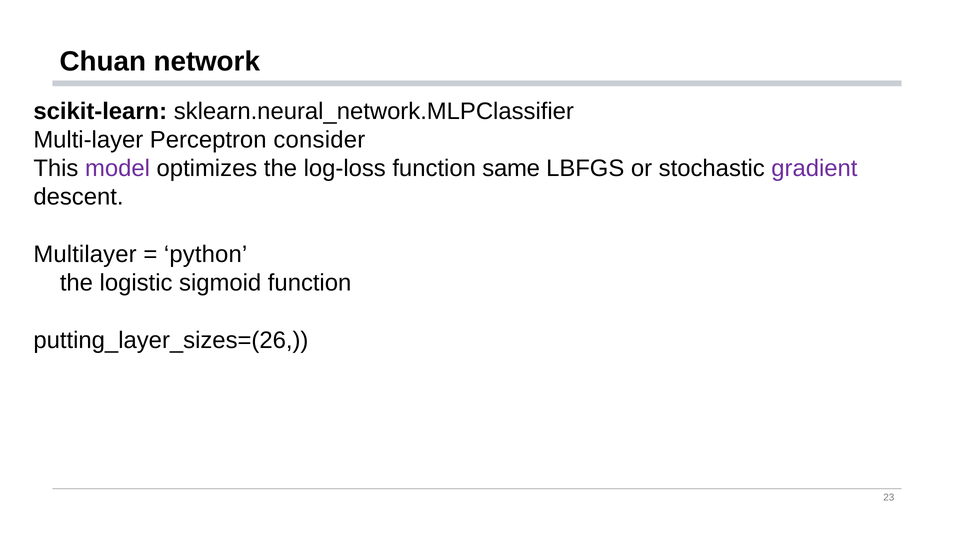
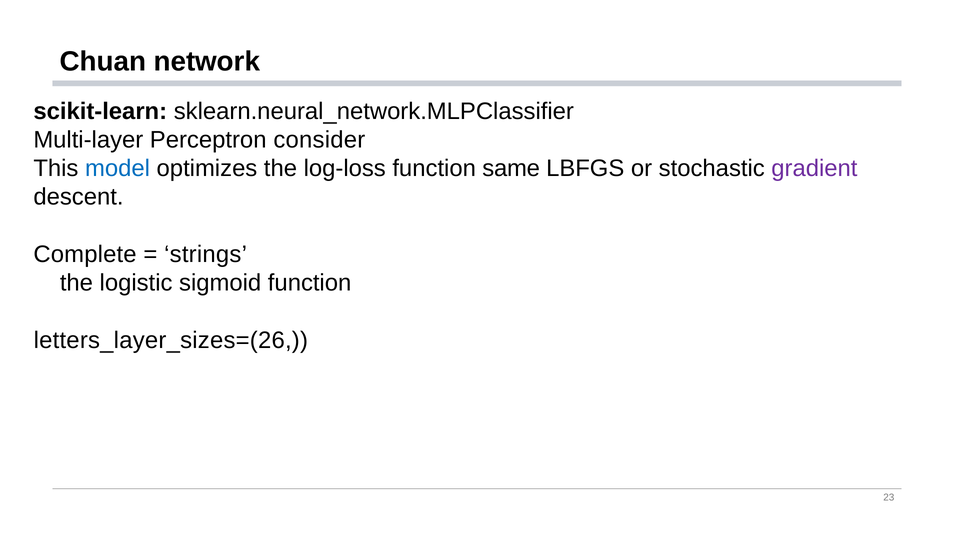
model colour: purple -> blue
Multilayer: Multilayer -> Complete
python: python -> strings
putting_layer_sizes=(26: putting_layer_sizes=(26 -> letters_layer_sizes=(26
